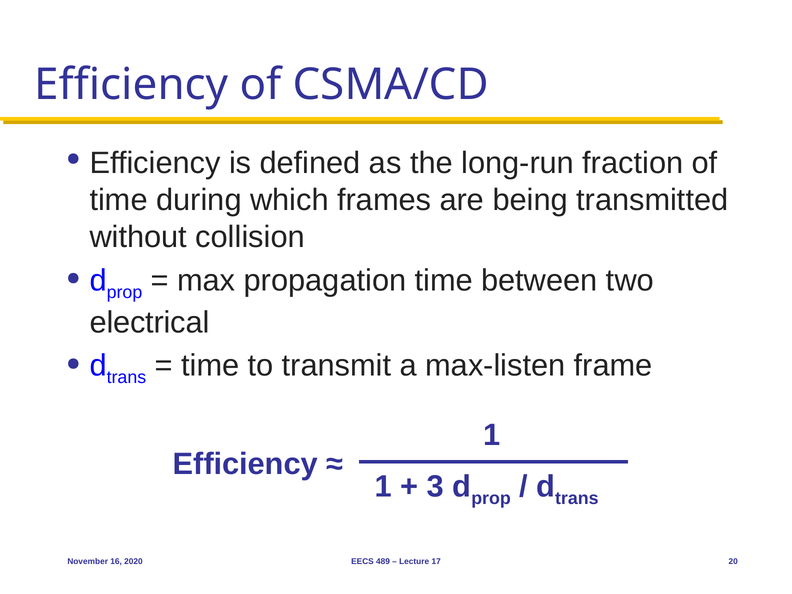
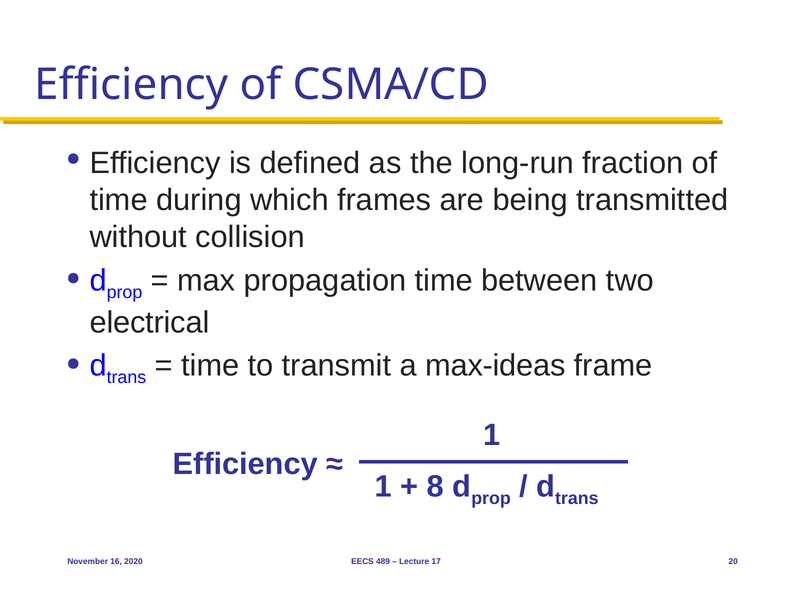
max-listen: max-listen -> max-ideas
3: 3 -> 8
